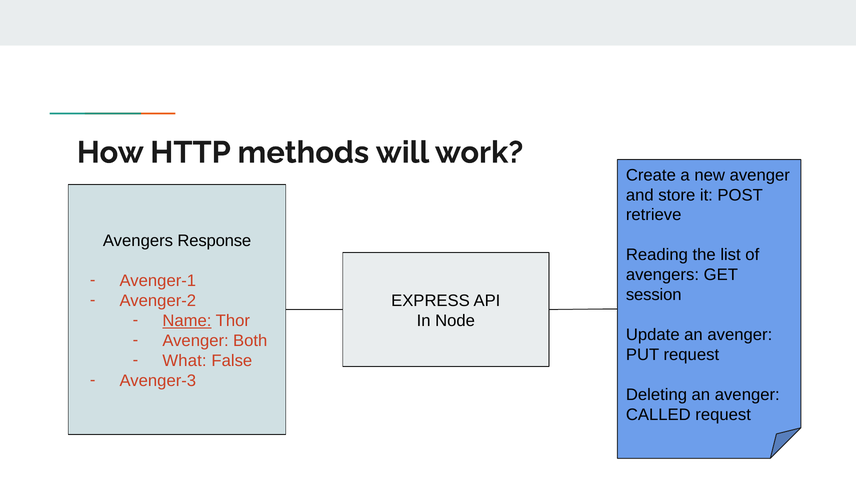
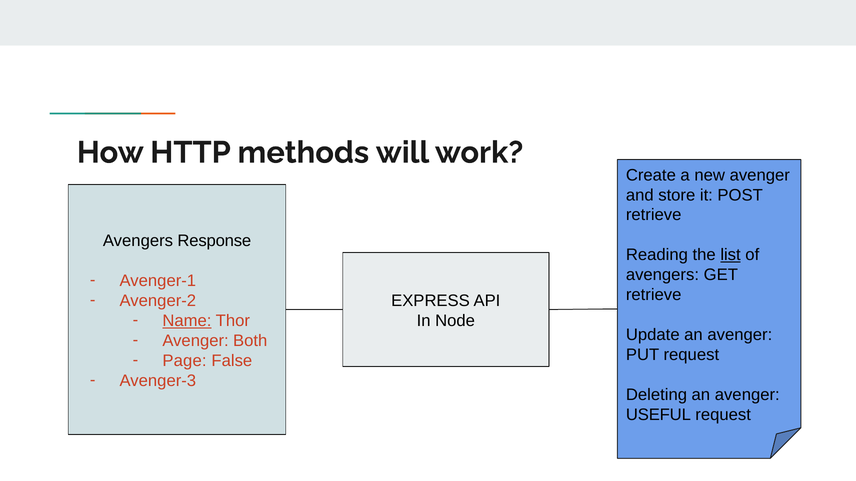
list underline: none -> present
session at (654, 295): session -> retrieve
What: What -> Page
CALLED: CALLED -> USEFUL
